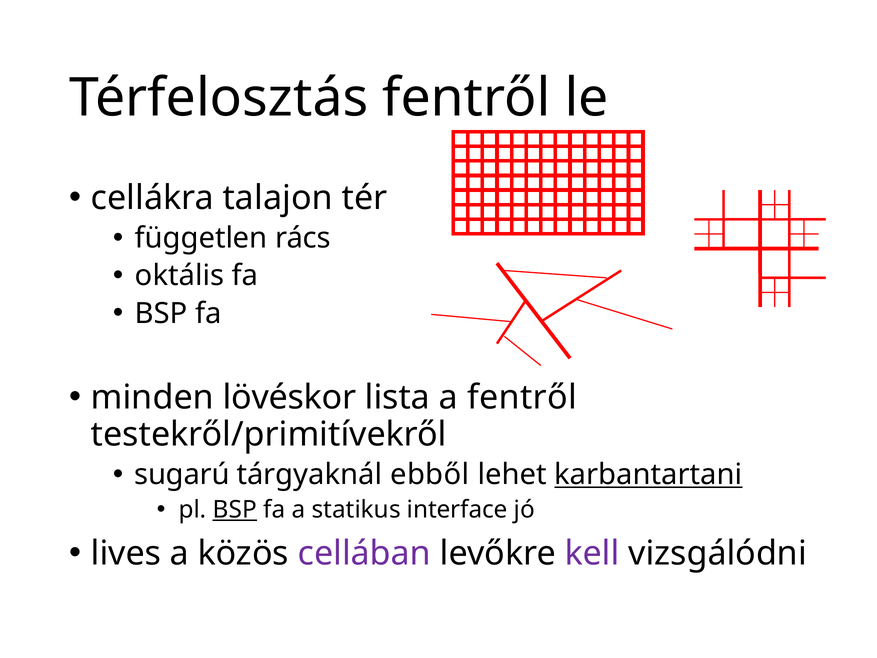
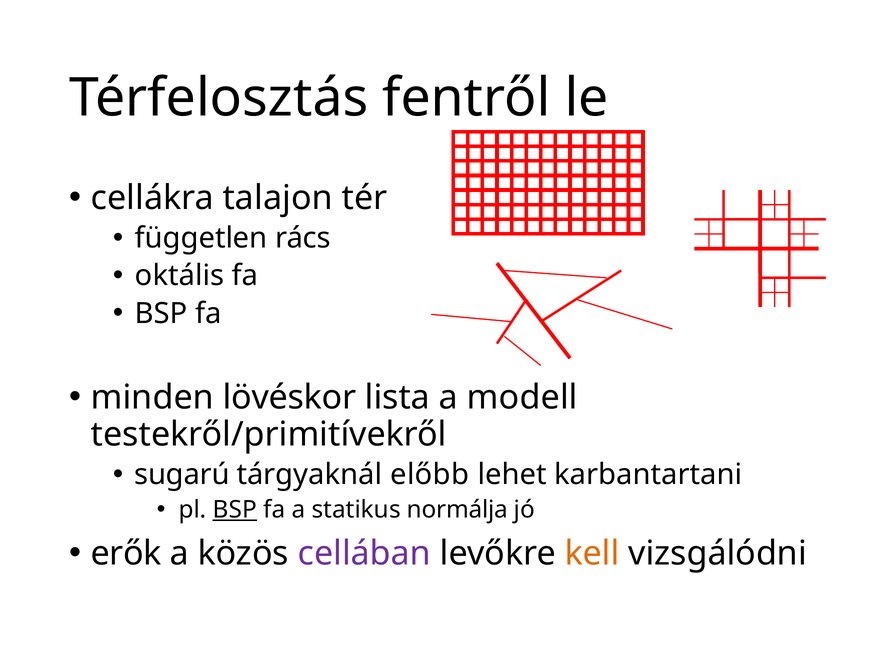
a fentről: fentről -> modell
ebből: ebből -> előbb
karbantartani underline: present -> none
interface: interface -> normálja
lives: lives -> erők
kell colour: purple -> orange
